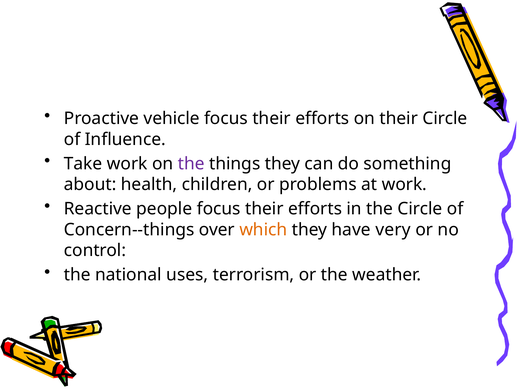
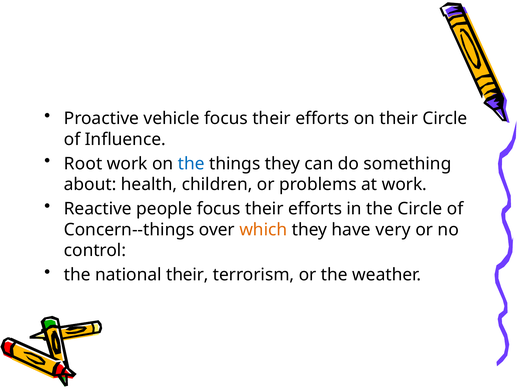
Take: Take -> Root
the at (191, 164) colour: purple -> blue
national uses: uses -> their
